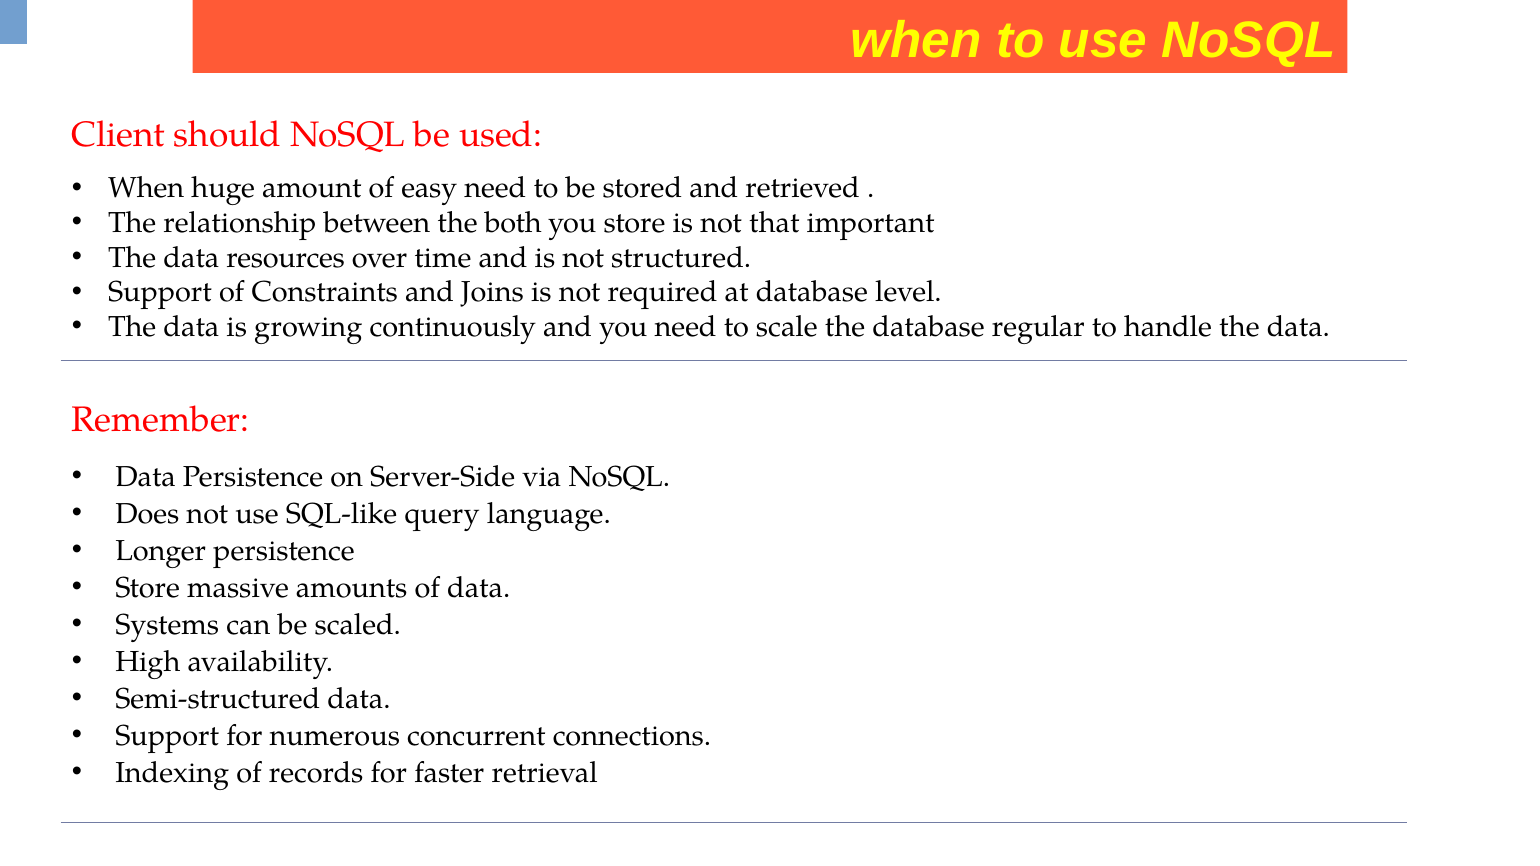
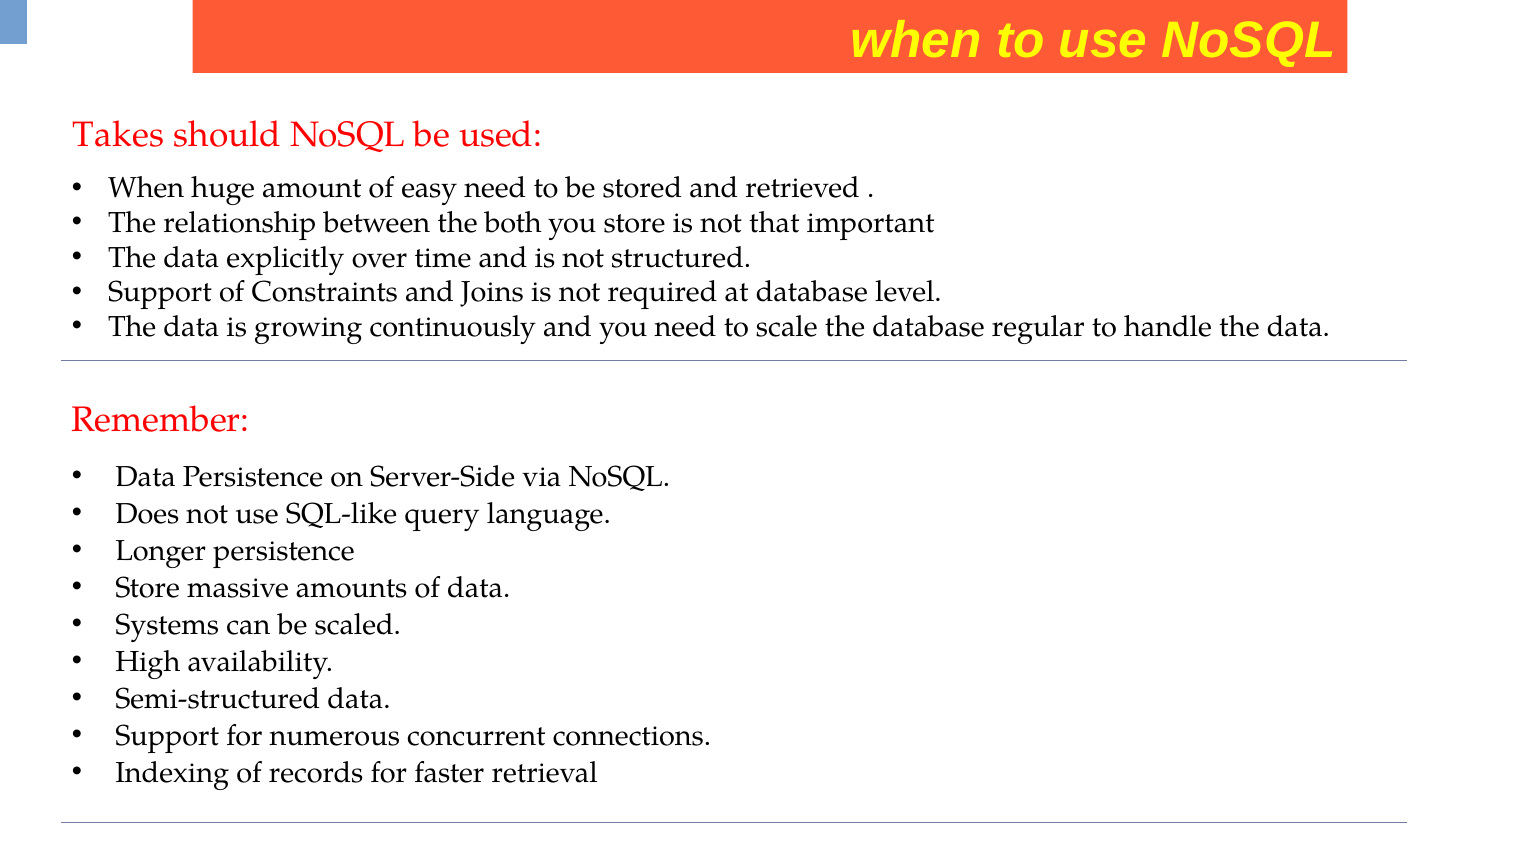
Client: Client -> Takes
resources: resources -> explicitly
